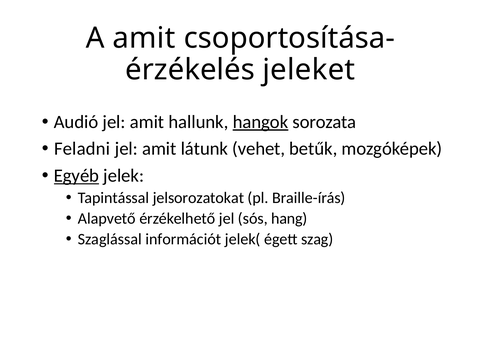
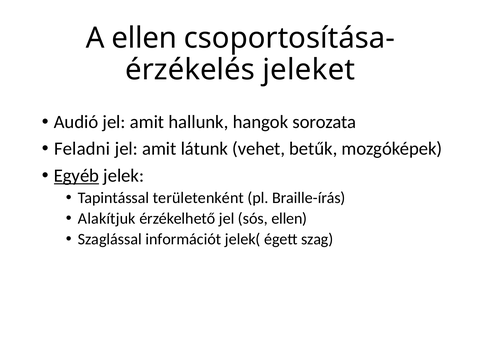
A amit: amit -> ellen
hangok underline: present -> none
jelsorozatokat: jelsorozatokat -> területenként
Alapvető: Alapvető -> Alakítjuk
sós hang: hang -> ellen
